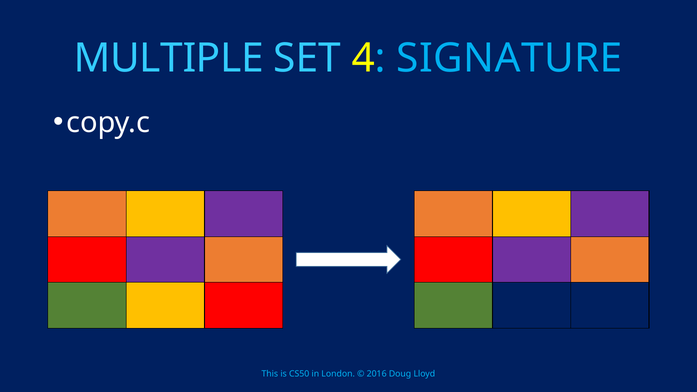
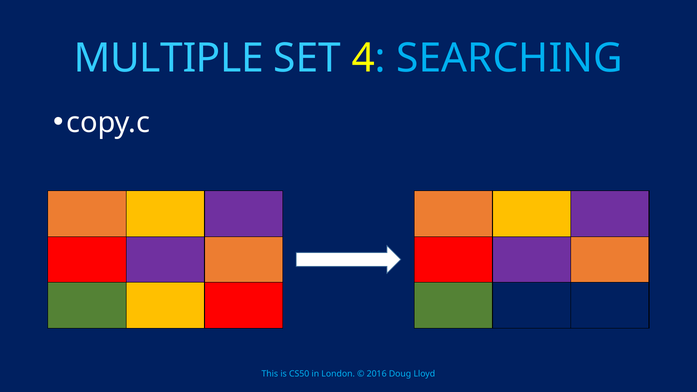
SIGNATURE: SIGNATURE -> SEARCHING
